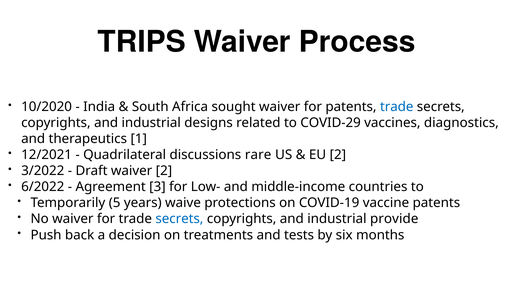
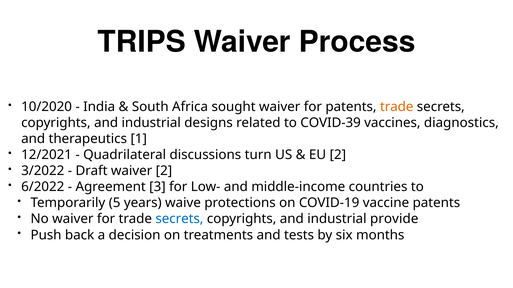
trade at (397, 107) colour: blue -> orange
COVID-29: COVID-29 -> COVID-39
rare: rare -> turn
